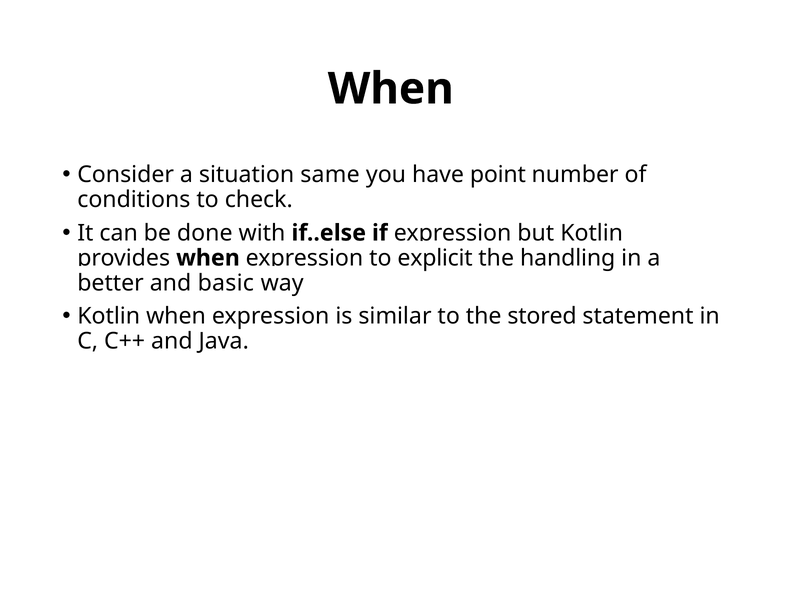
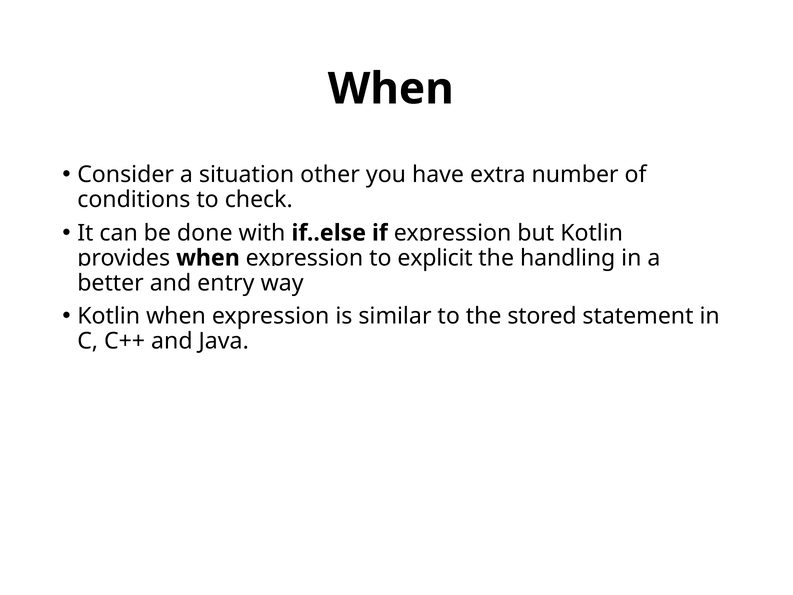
same: same -> other
point: point -> extra
basic: basic -> entry
